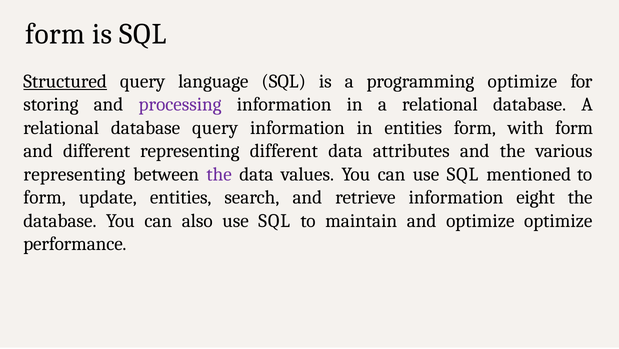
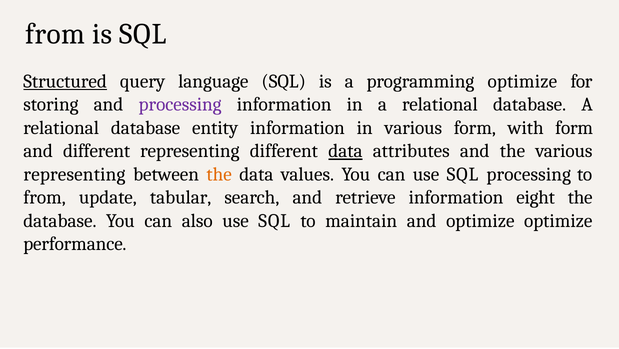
form at (55, 34): form -> from
database query: query -> entity
in entities: entities -> various
data at (345, 151) underline: none -> present
the at (219, 174) colour: purple -> orange
SQL mentioned: mentioned -> processing
form at (45, 197): form -> from
update entities: entities -> tabular
